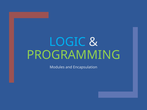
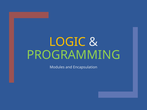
LOGIC colour: light blue -> yellow
